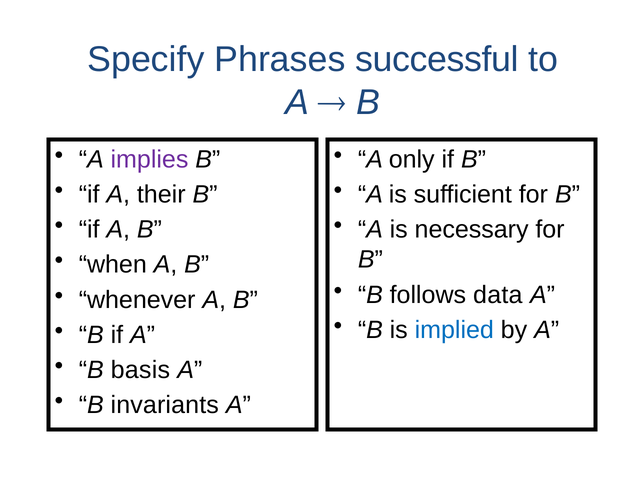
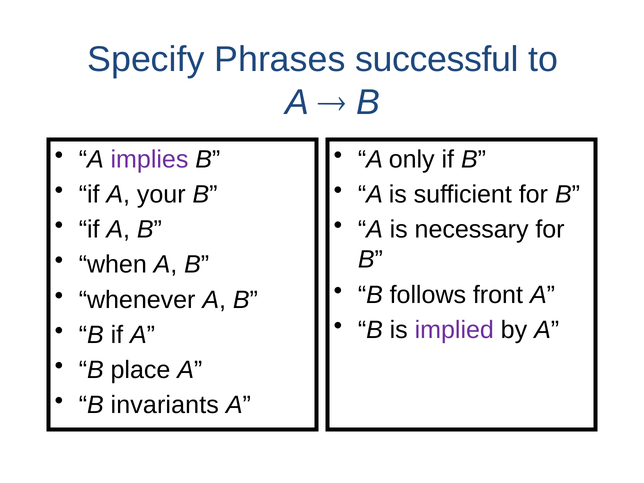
their: their -> your
data: data -> front
implied colour: blue -> purple
basis: basis -> place
